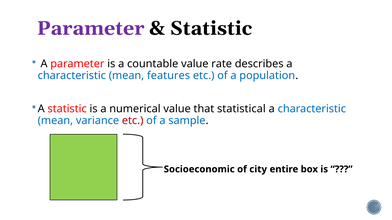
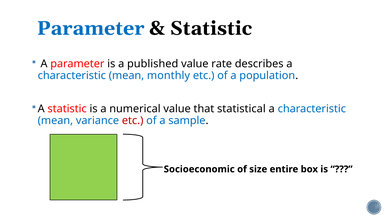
Parameter at (91, 28) colour: purple -> blue
countable: countable -> published
features: features -> monthly
city: city -> size
